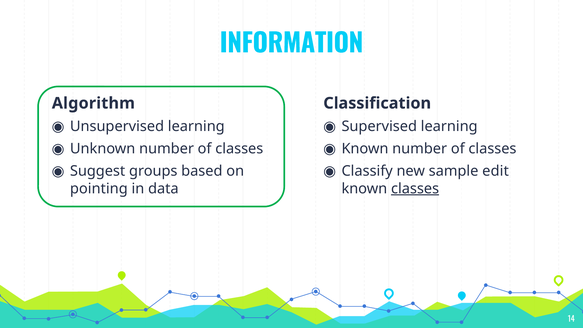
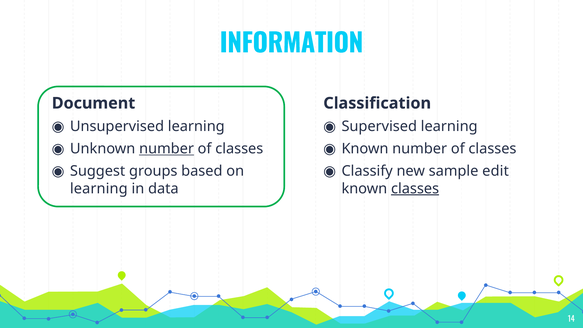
Algorithm: Algorithm -> Document
number at (167, 149) underline: none -> present
pointing at (99, 189): pointing -> learning
